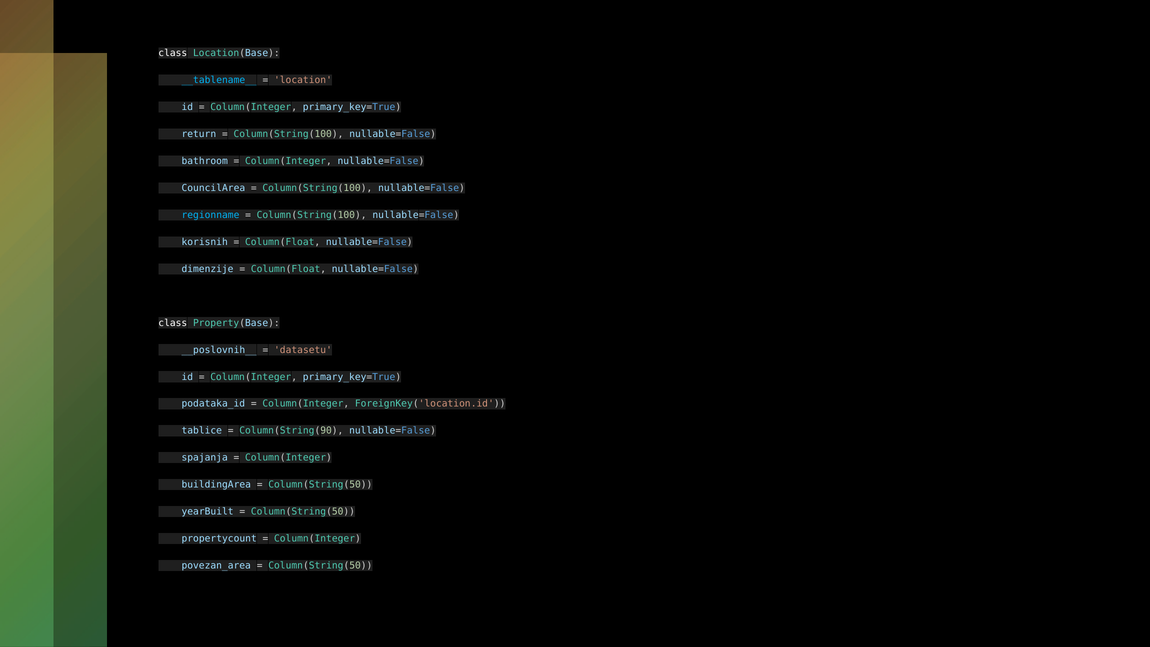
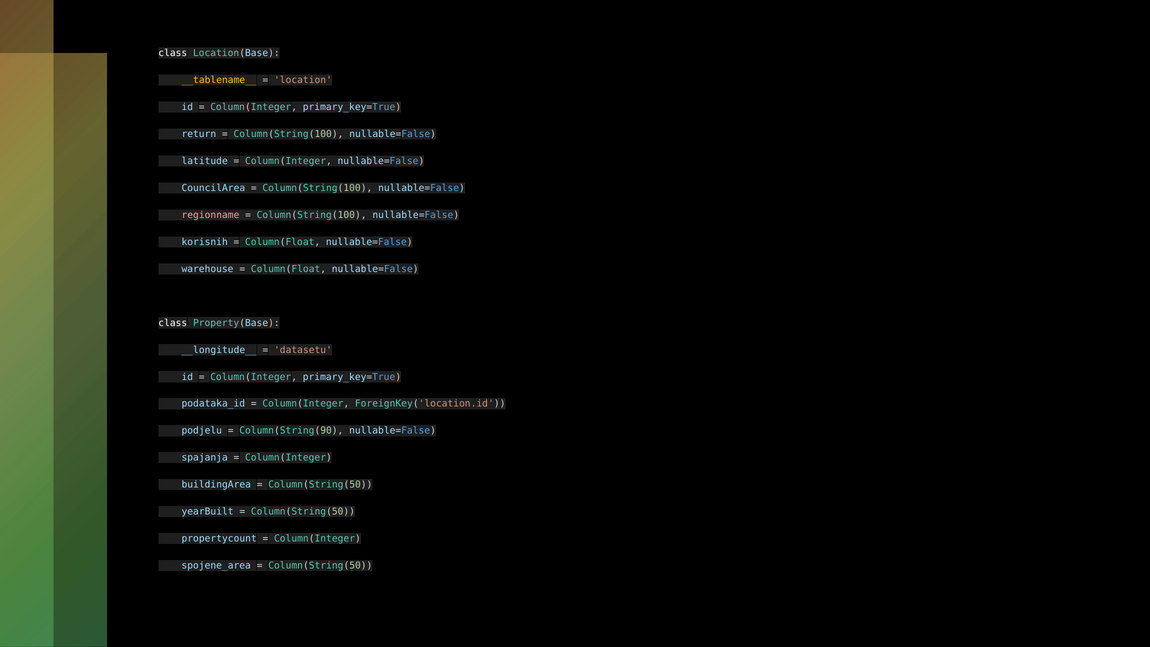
__tablename__ colour: light blue -> yellow
bathroom: bathroom -> latitude
regionname colour: light blue -> pink
dimenzije: dimenzije -> warehouse
__poslovnih__: __poslovnih__ -> __longitude__
tablice: tablice -> podjelu
povezan_area: povezan_area -> spojene_area
